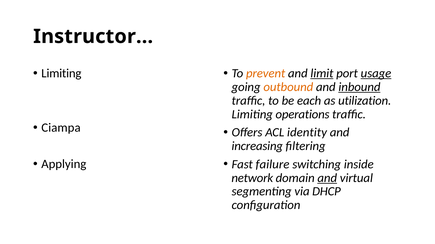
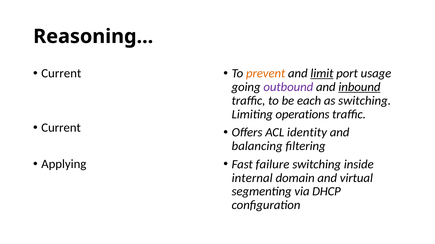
Instructor: Instructor -> Reasoning
Limiting at (61, 74): Limiting -> Current
usage underline: present -> none
outbound colour: orange -> purple
as utilization: utilization -> switching
Ciampa at (61, 128): Ciampa -> Current
increasing: increasing -> balancing
network: network -> internal
and at (327, 178) underline: present -> none
